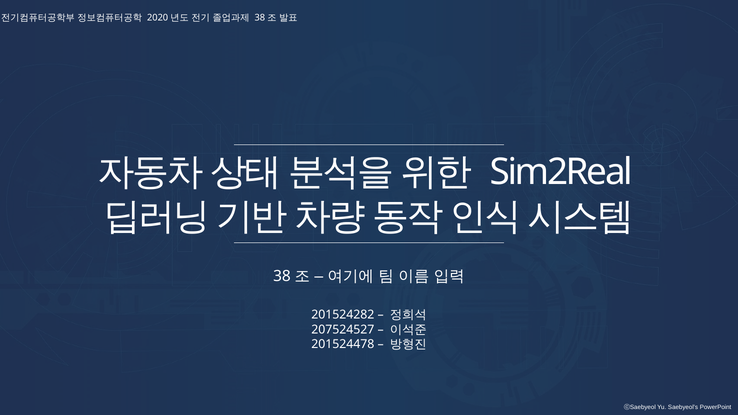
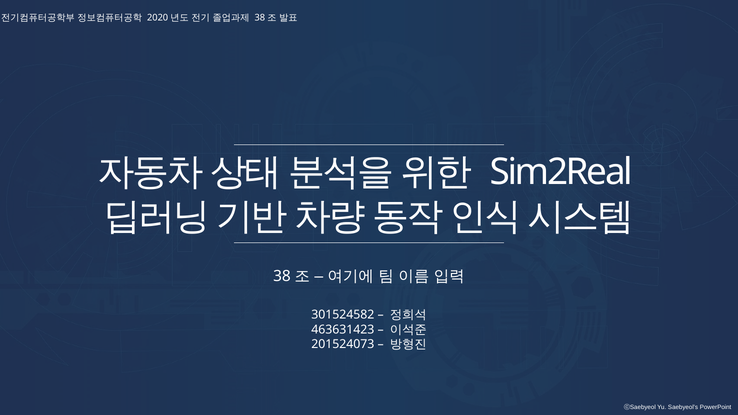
201524282: 201524282 -> 301524582
207524527: 207524527 -> 463631423
201524478: 201524478 -> 201524073
